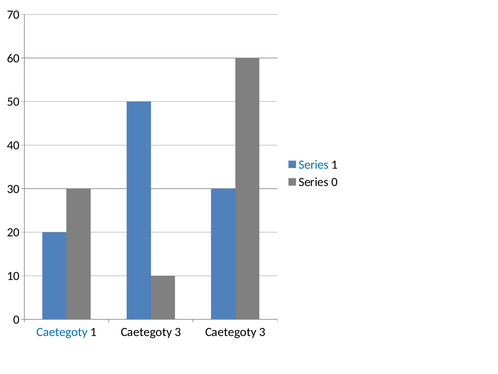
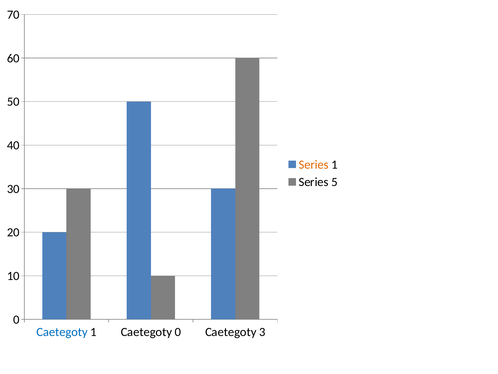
Series at (314, 164) colour: blue -> orange
Series 0: 0 -> 5
1 Caetegoty 3: 3 -> 0
